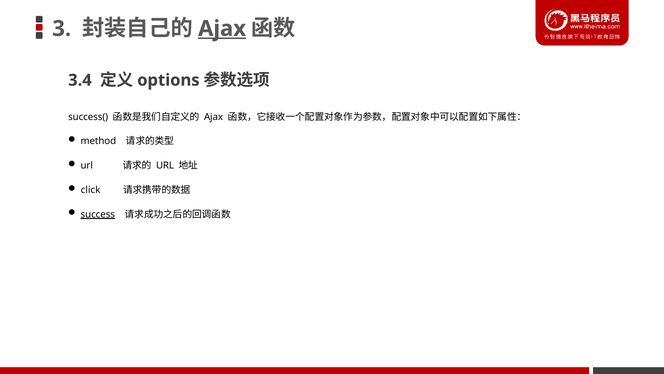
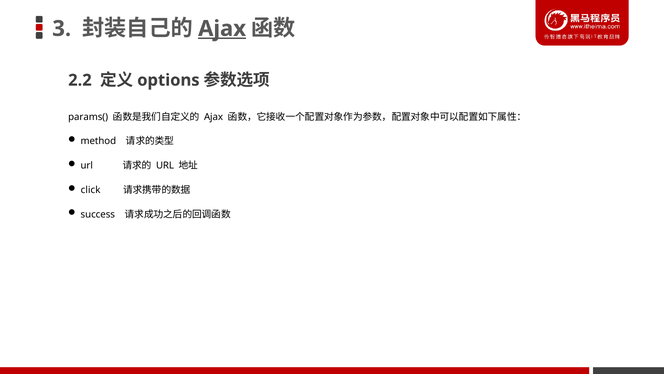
3.4: 3.4 -> 2.2
success(: success( -> params(
success underline: present -> none
